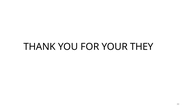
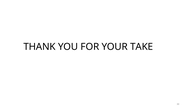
THEY: THEY -> TAKE
